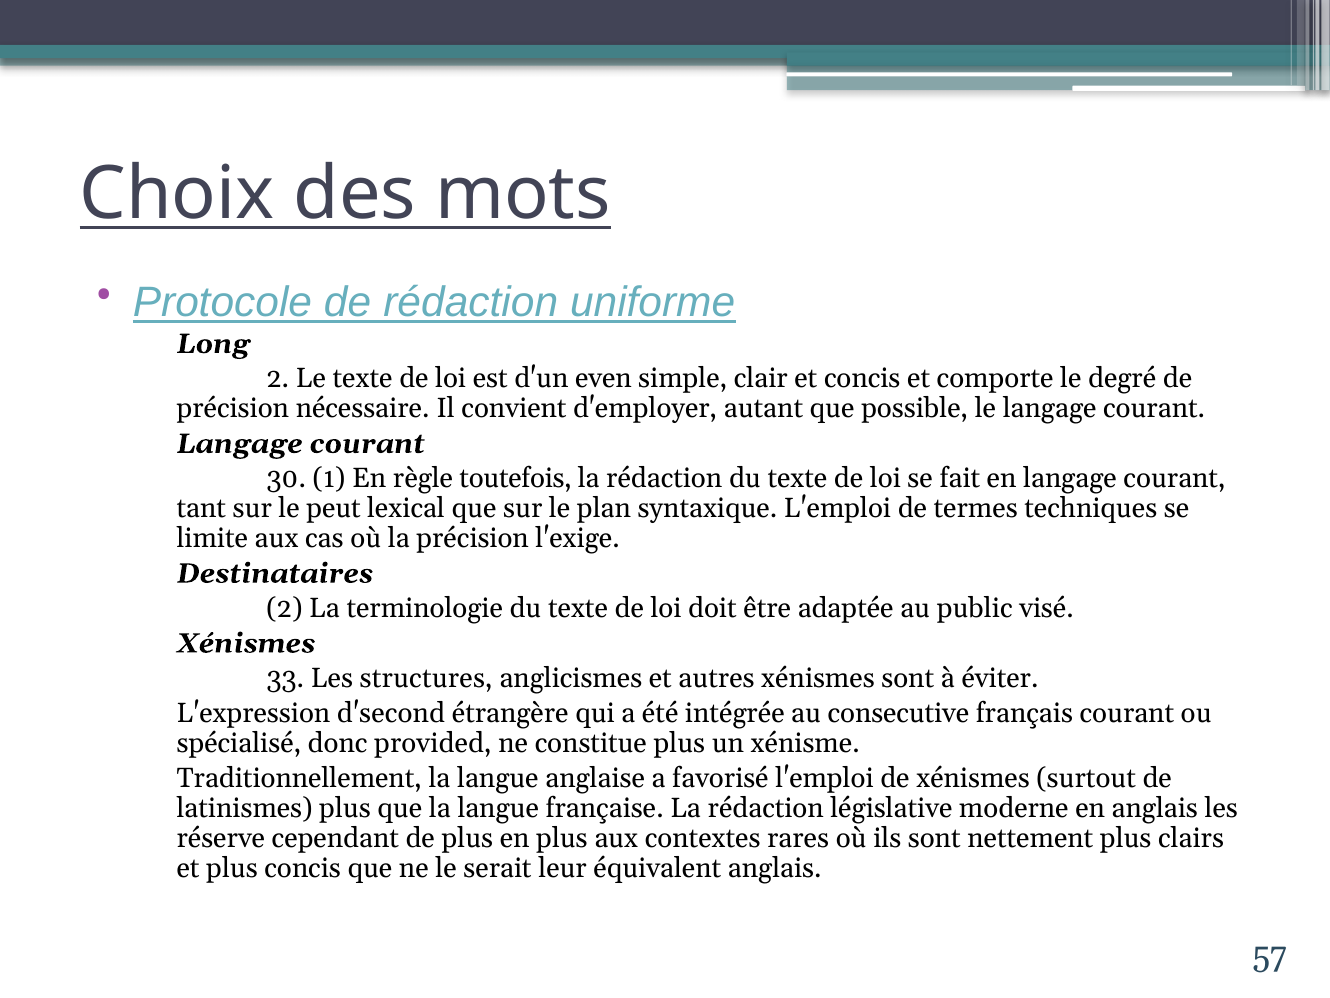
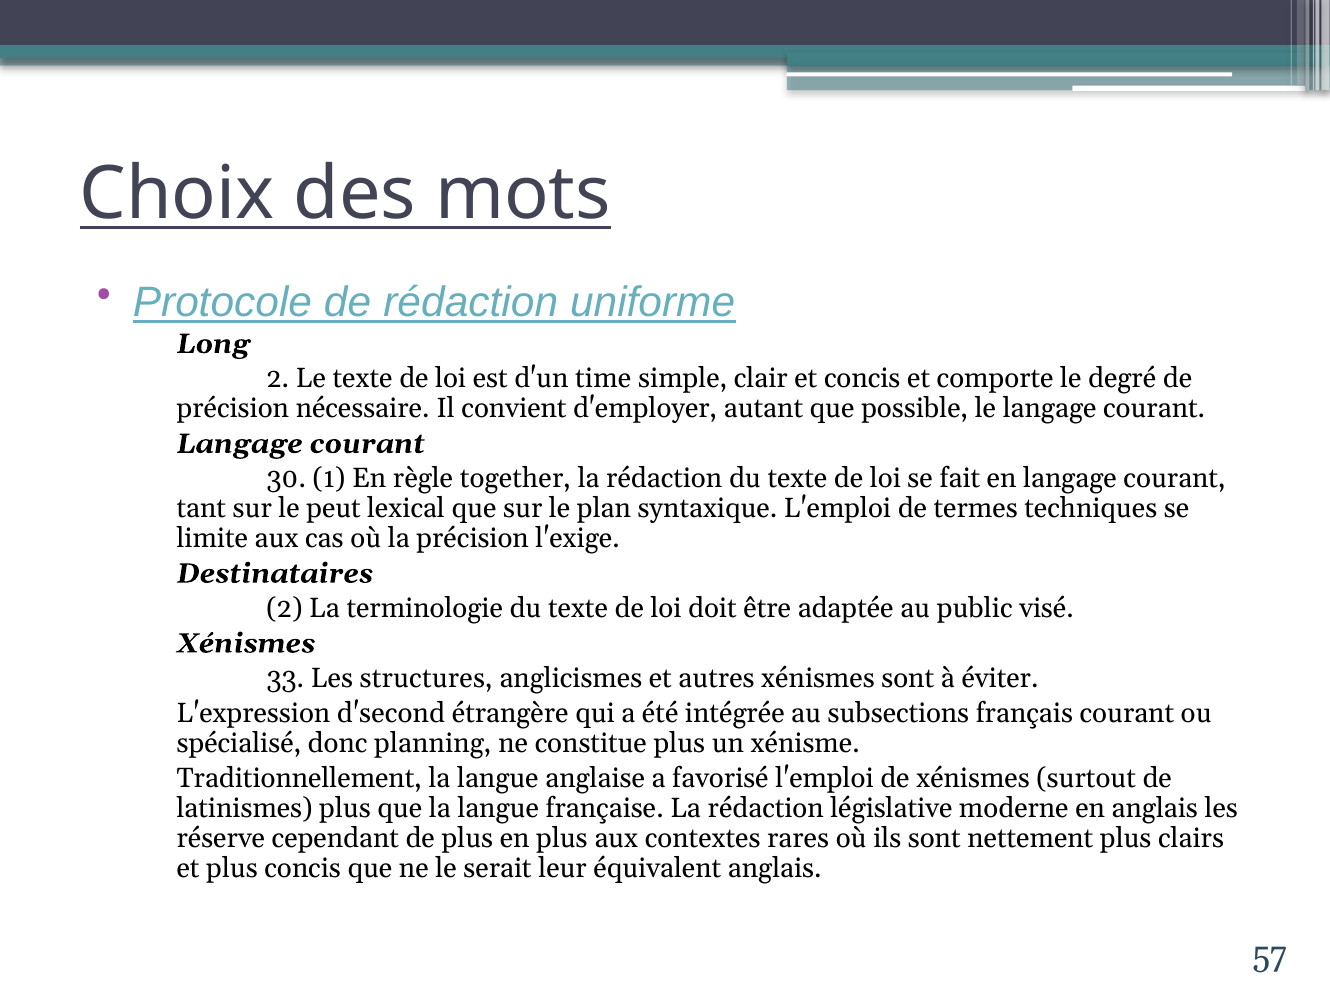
even: even -> time
toutefois: toutefois -> together
consecutive: consecutive -> subsections
provided: provided -> planning
